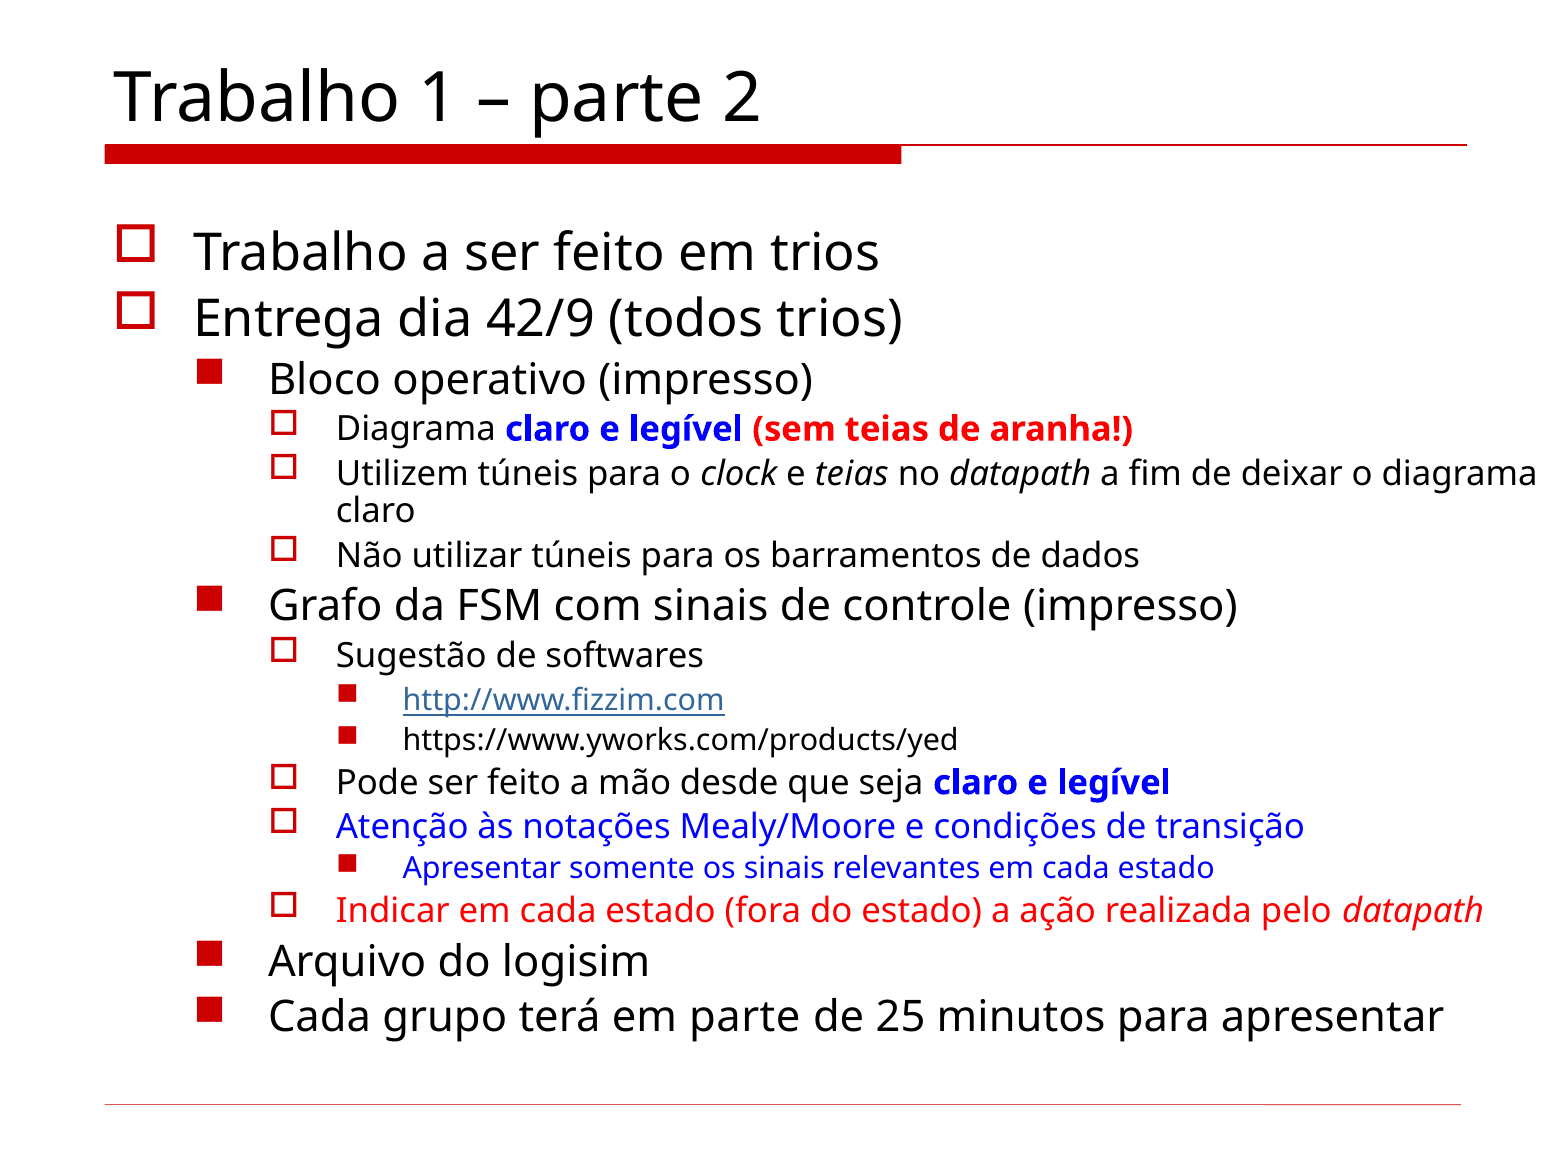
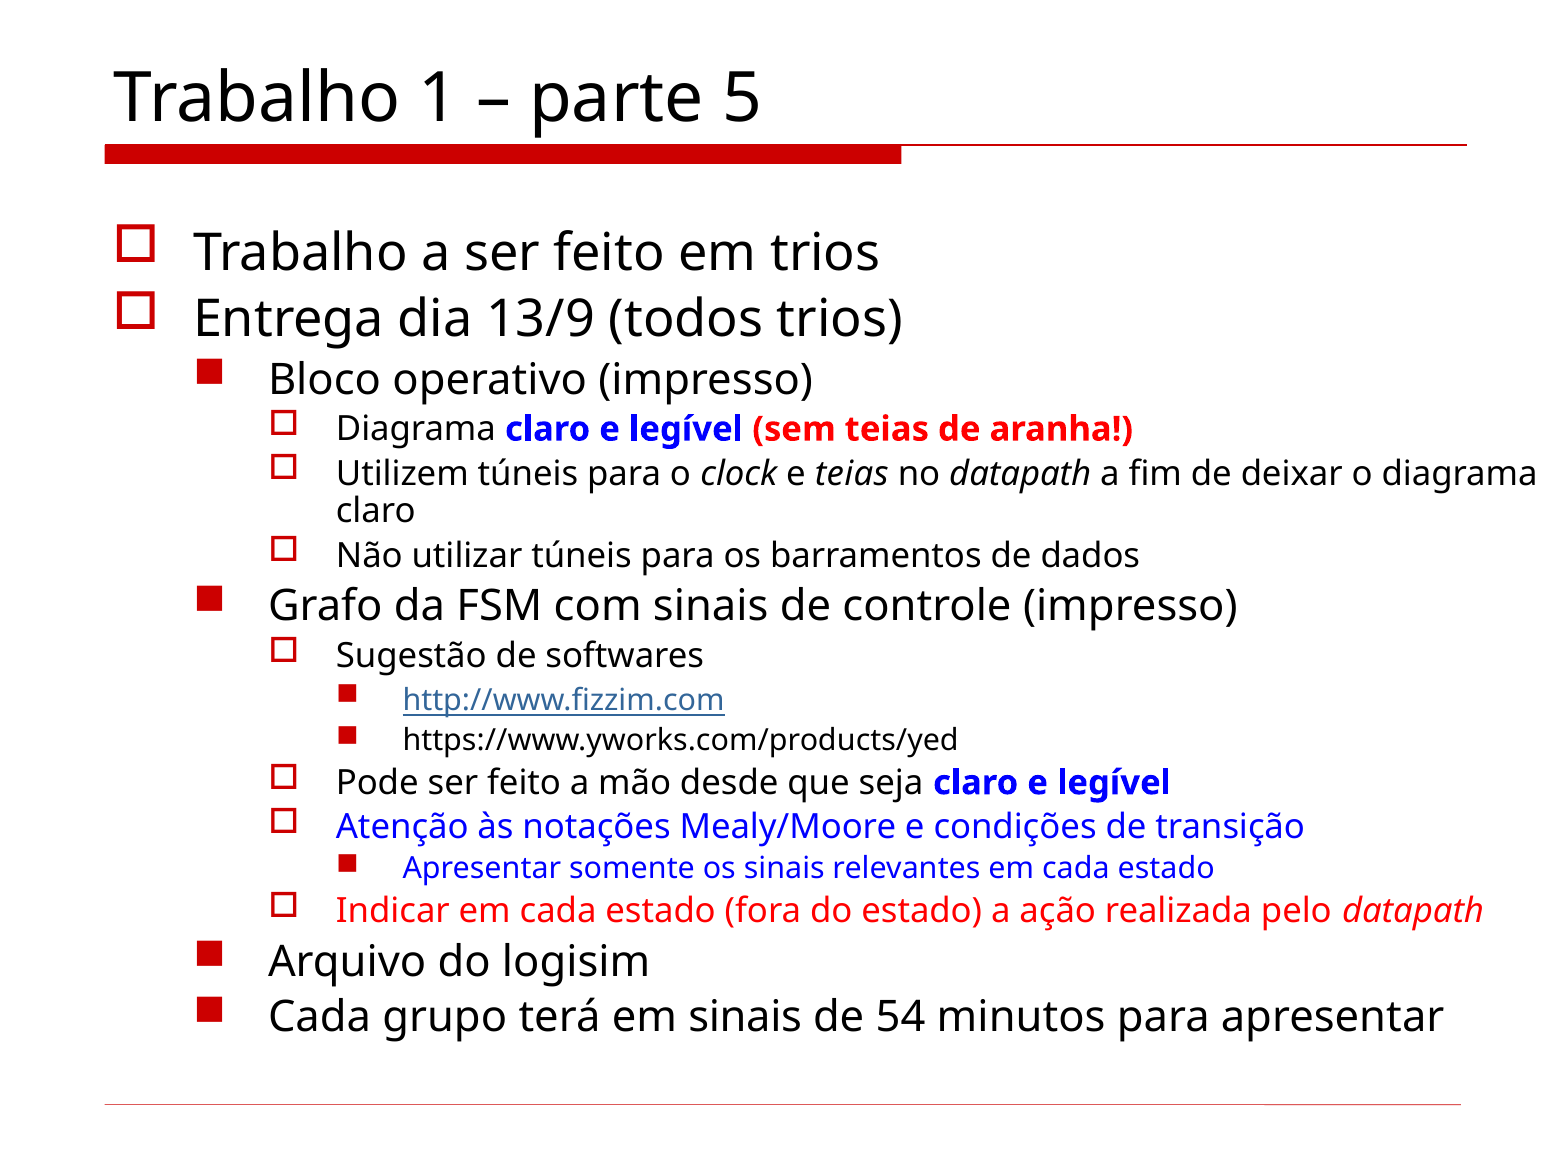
2: 2 -> 5
42/9: 42/9 -> 13/9
em parte: parte -> sinais
25: 25 -> 54
